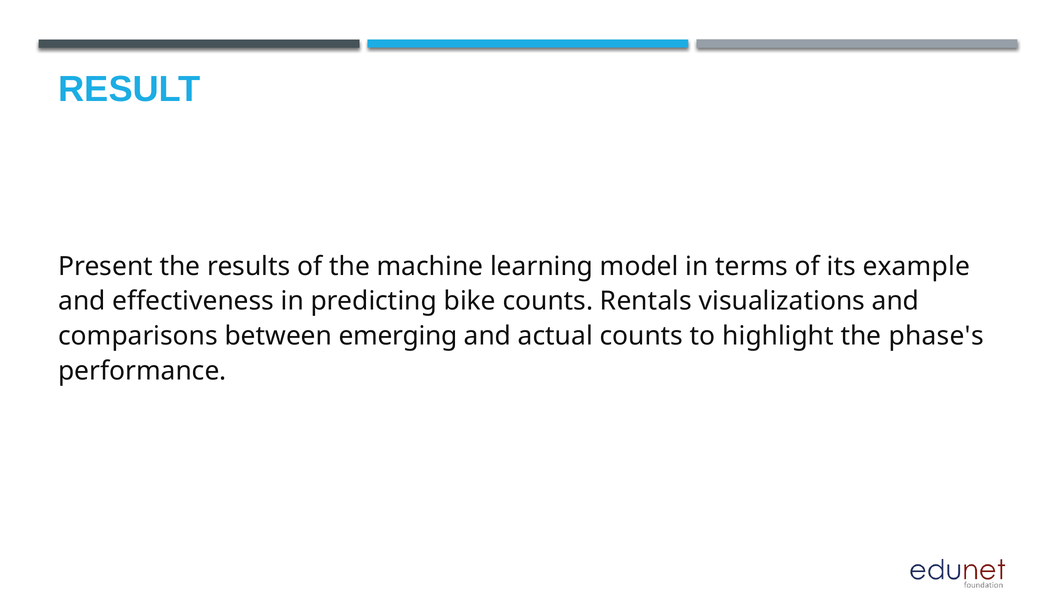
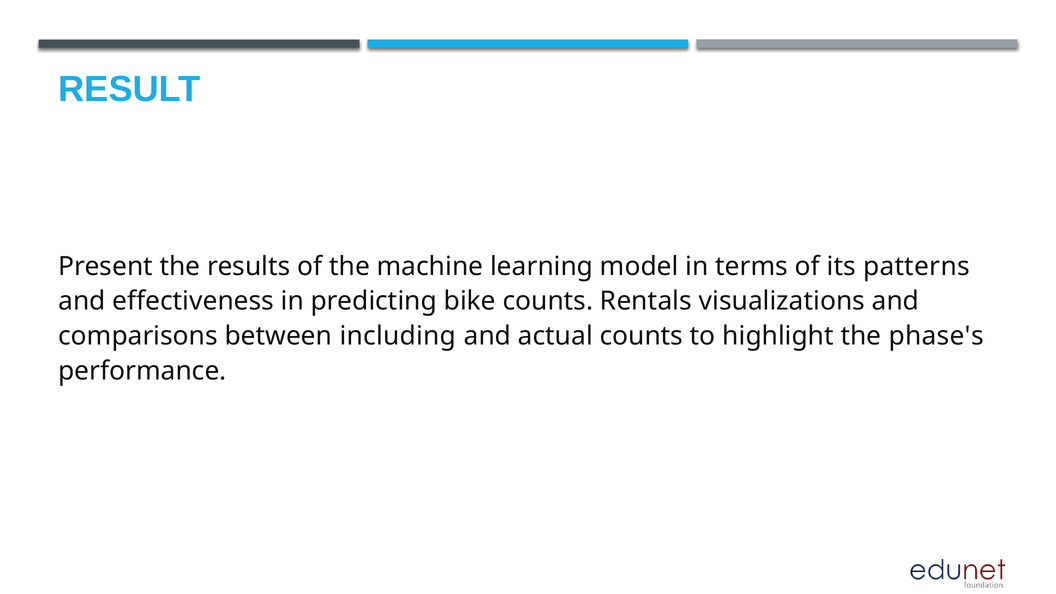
example: example -> patterns
emerging: emerging -> including
